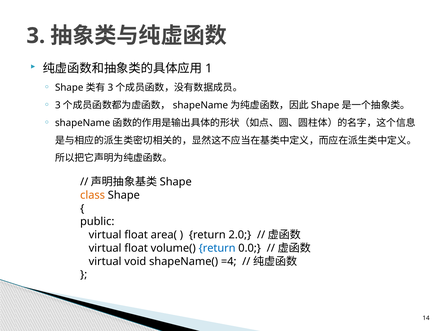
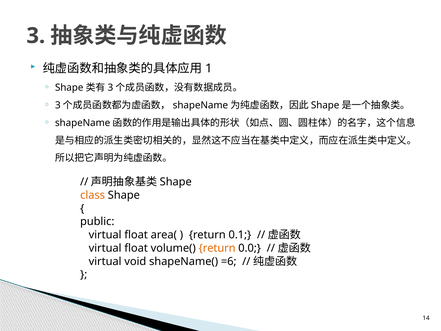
2.0: 2.0 -> 0.1
return at (217, 248) colour: blue -> orange
=4: =4 -> =6
